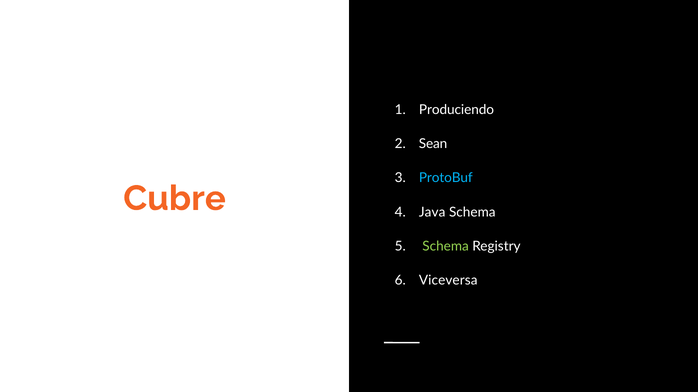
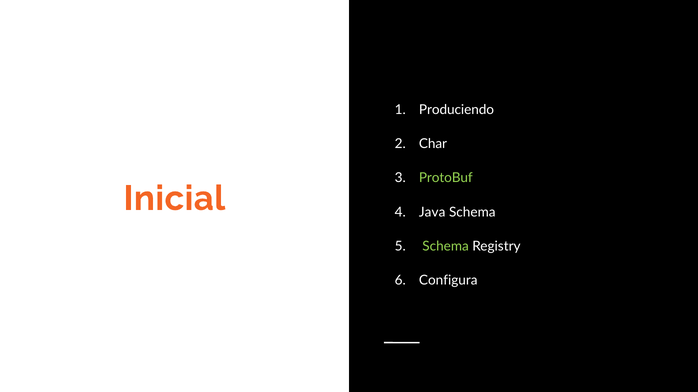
Sean: Sean -> Char
ProtoBuf colour: light blue -> light green
Cubre: Cubre -> Inicial
Viceversa: Viceversa -> Configura
